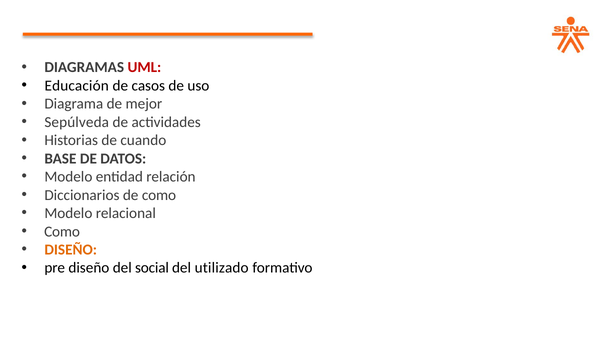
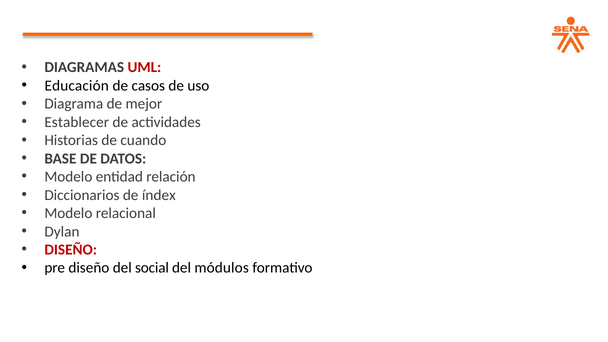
Sepúlveda: Sepúlveda -> Establecer
de como: como -> índex
Como at (62, 232): Como -> Dylan
DISEÑO at (71, 250) colour: orange -> red
utilizado: utilizado -> módulos
